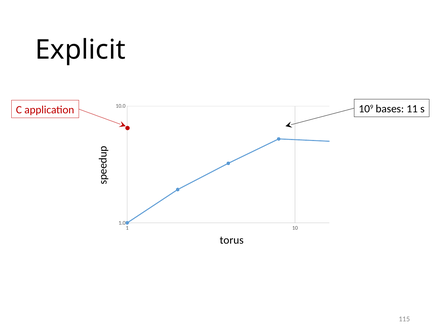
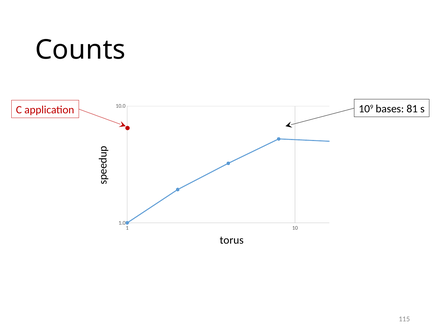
Explicit: Explicit -> Counts
11: 11 -> 81
